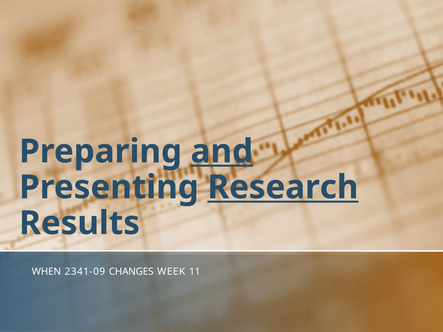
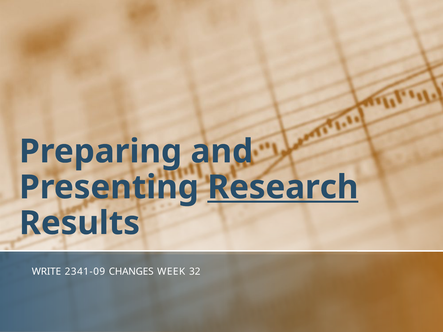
and underline: present -> none
WHEN: WHEN -> WRITE
11: 11 -> 32
